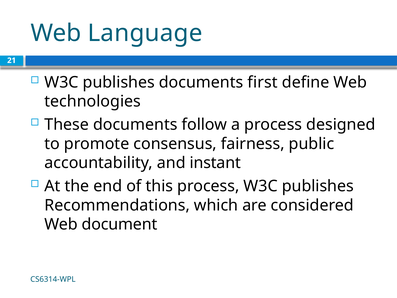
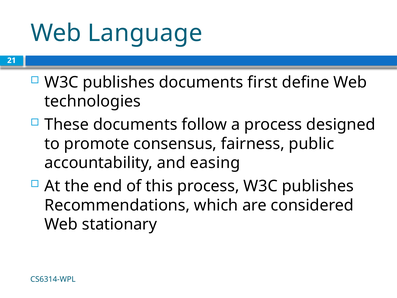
instant: instant -> easing
document: document -> stationary
